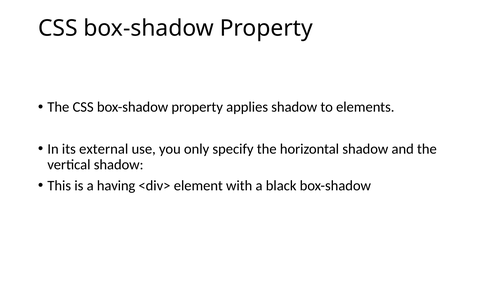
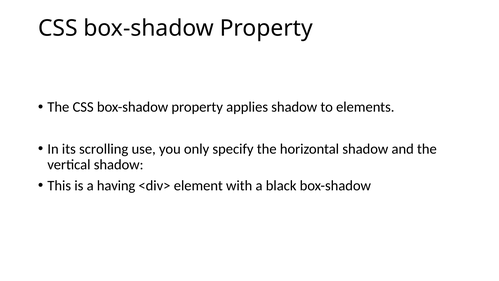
external: external -> scrolling
